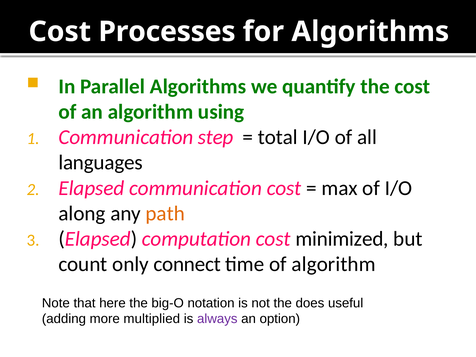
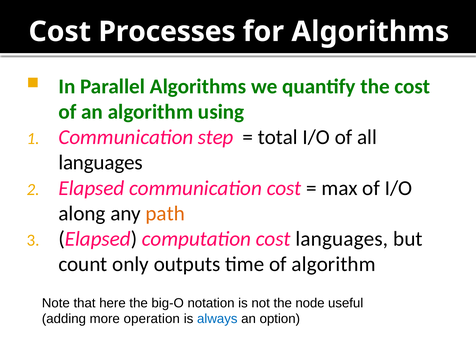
cost minimized: minimized -> languages
connect: connect -> outputs
does: does -> node
multiplied: multiplied -> operation
always colour: purple -> blue
